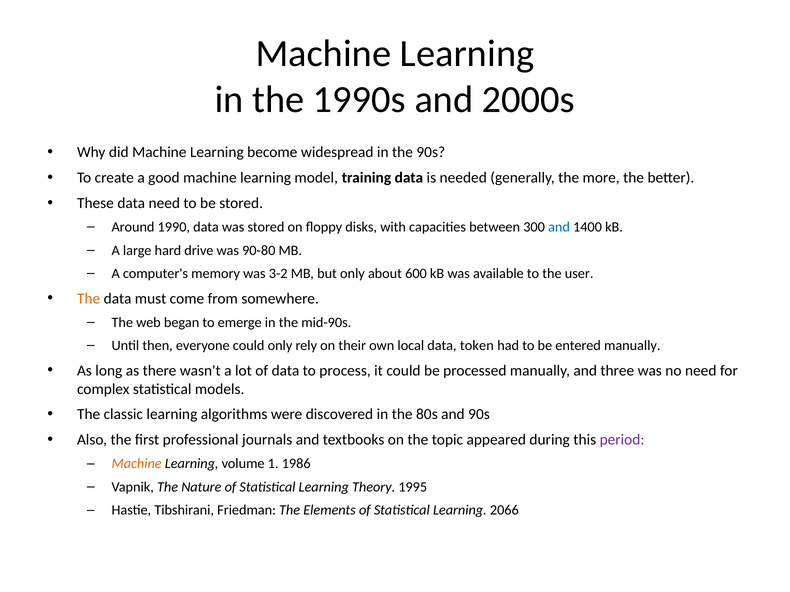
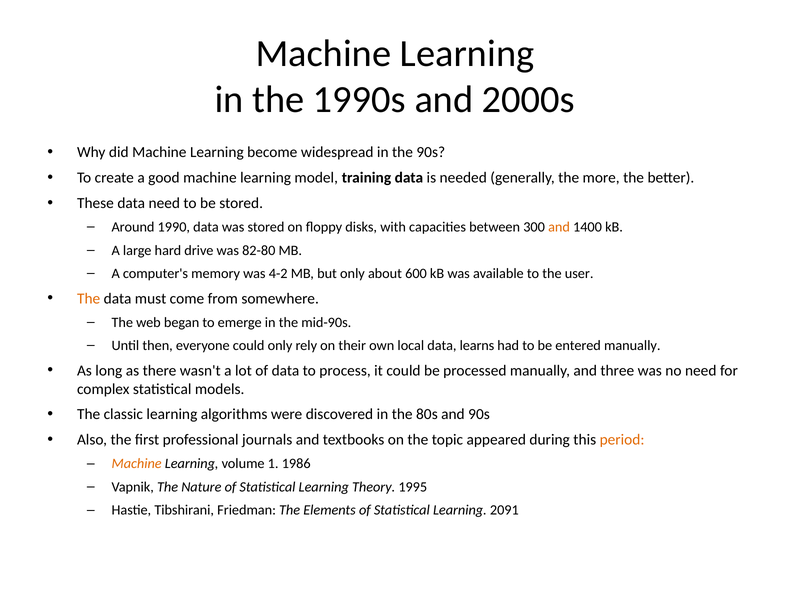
and at (559, 227) colour: blue -> orange
90-80: 90-80 -> 82-80
3-2: 3-2 -> 4-2
token: token -> learns
period colour: purple -> orange
2066: 2066 -> 2091
